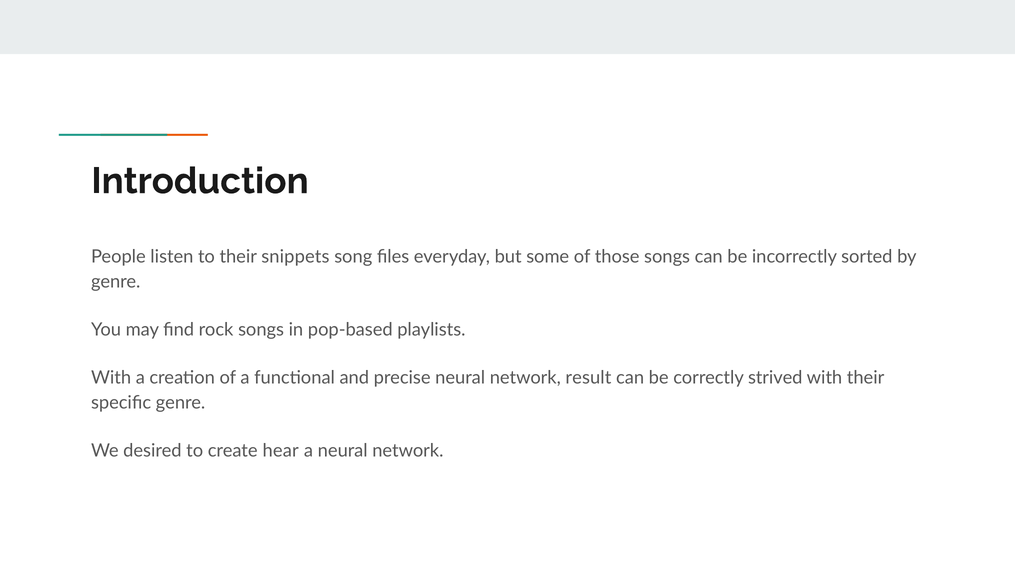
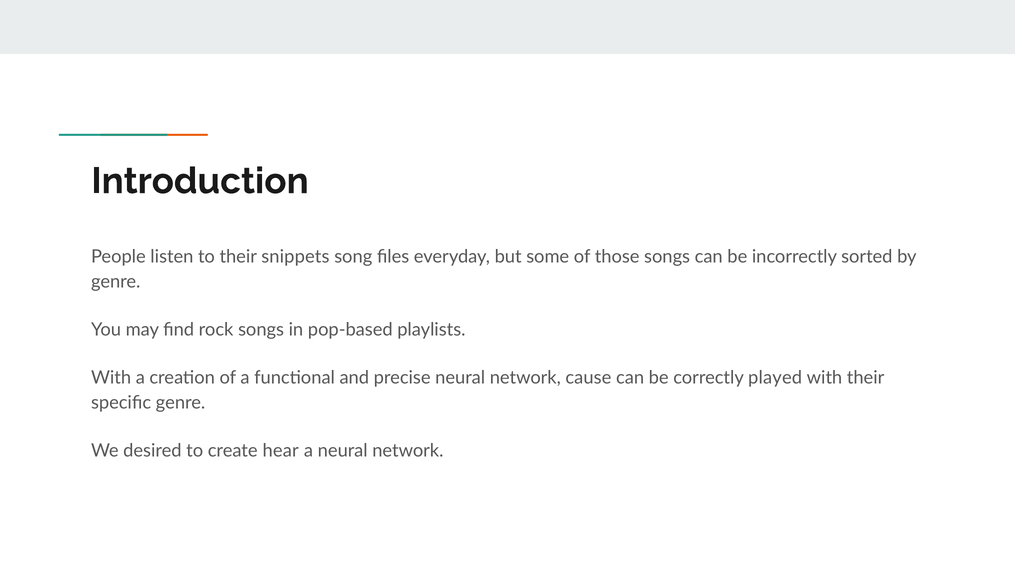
result: result -> cause
strived: strived -> played
